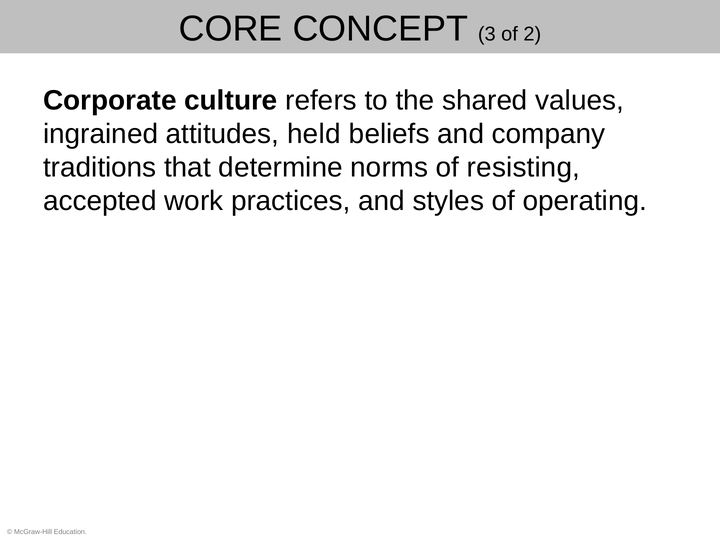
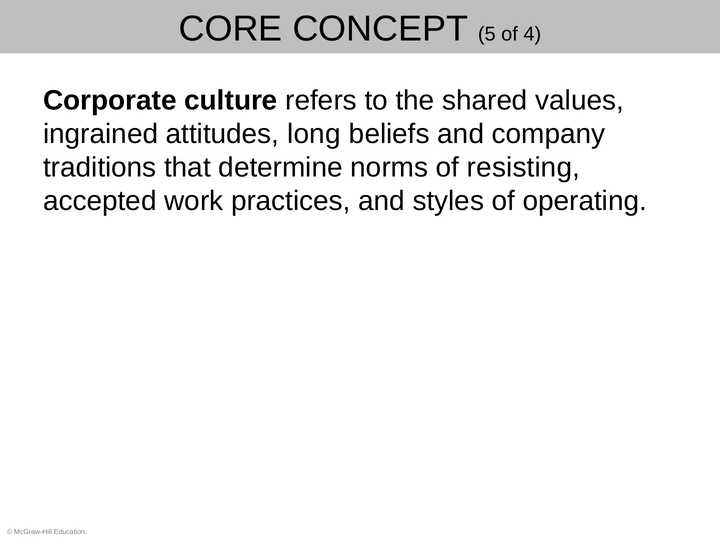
3: 3 -> 5
2: 2 -> 4
held: held -> long
